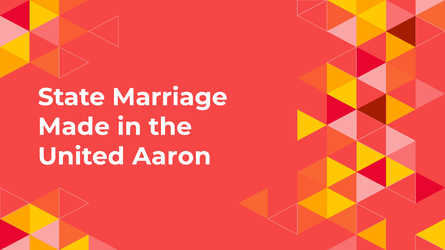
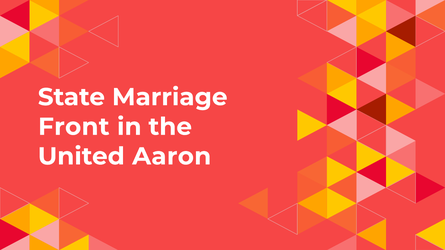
Made: Made -> Front
